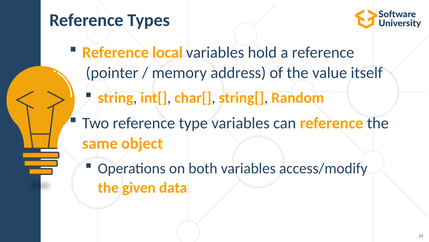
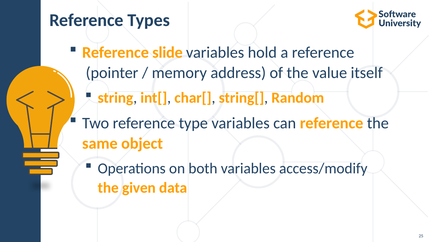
local: local -> slide
